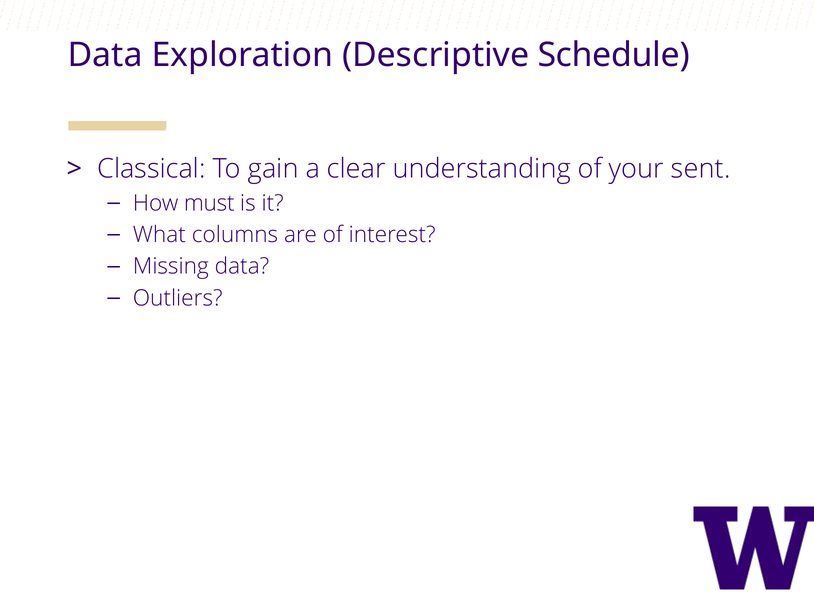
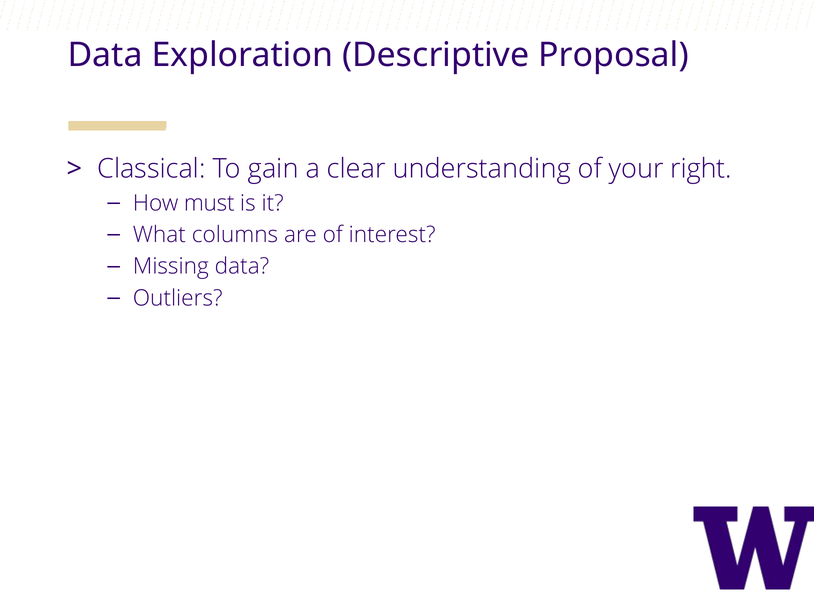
Schedule: Schedule -> Proposal
sent: sent -> right
